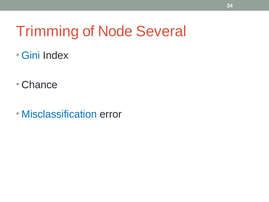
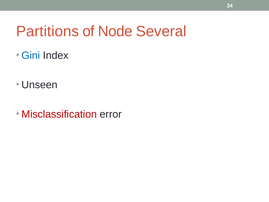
Trimming: Trimming -> Partitions
Chance: Chance -> Unseen
Misclassification colour: blue -> red
